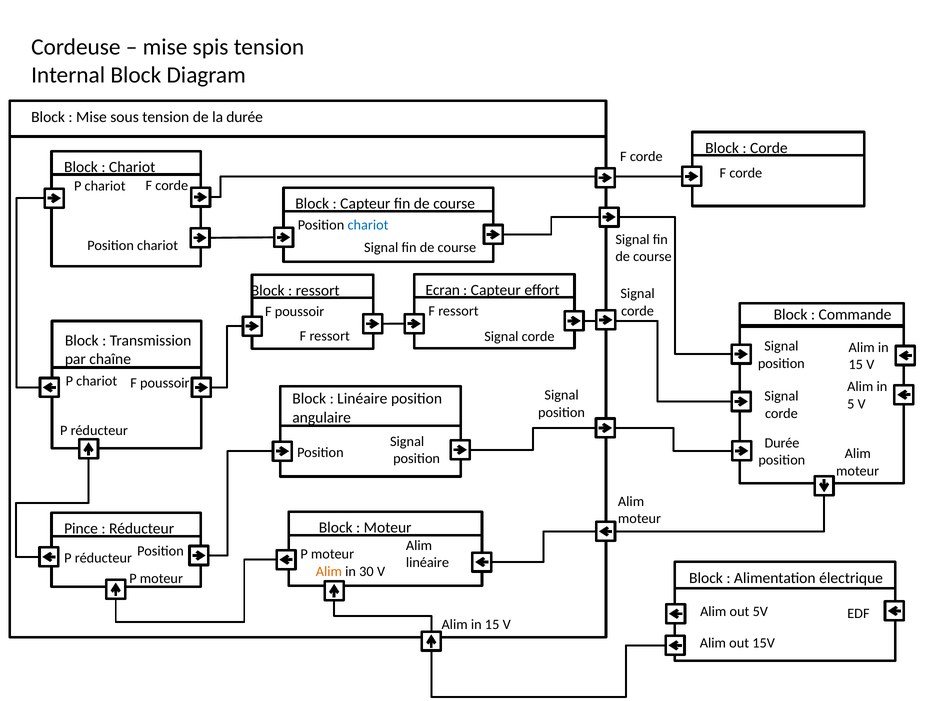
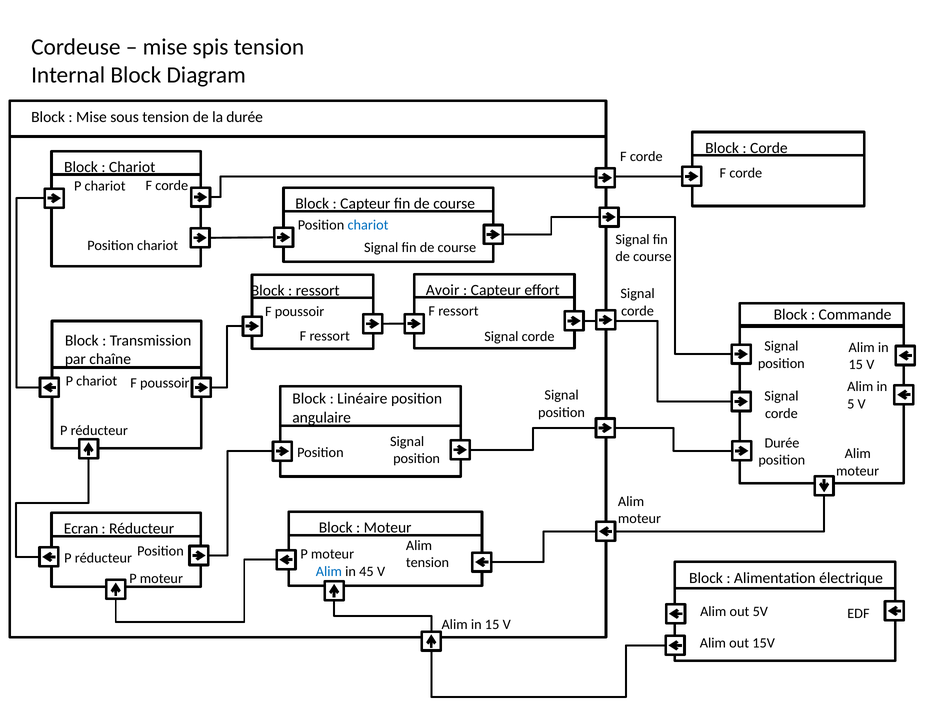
Ecran: Ecran -> Avoir
Pince: Pince -> Ecran
linéaire at (427, 562): linéaire -> tension
Alim at (329, 571) colour: orange -> blue
30: 30 -> 45
